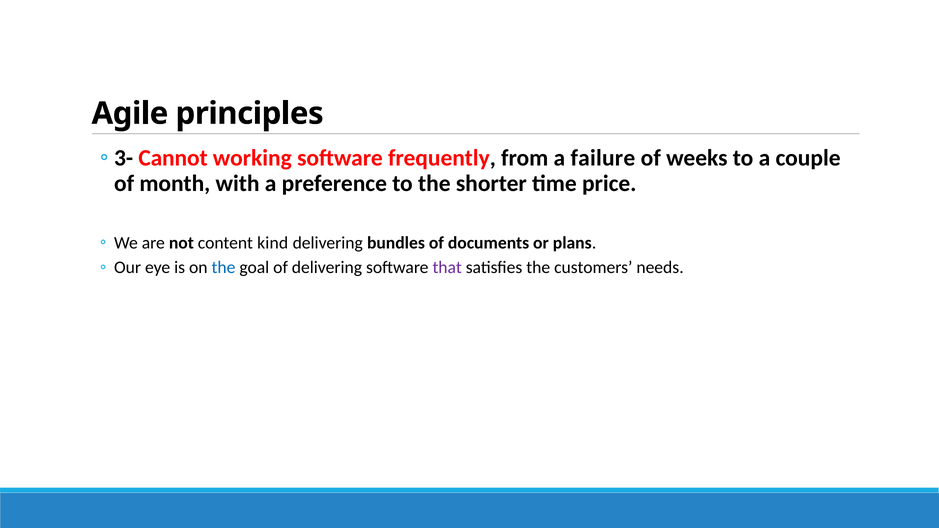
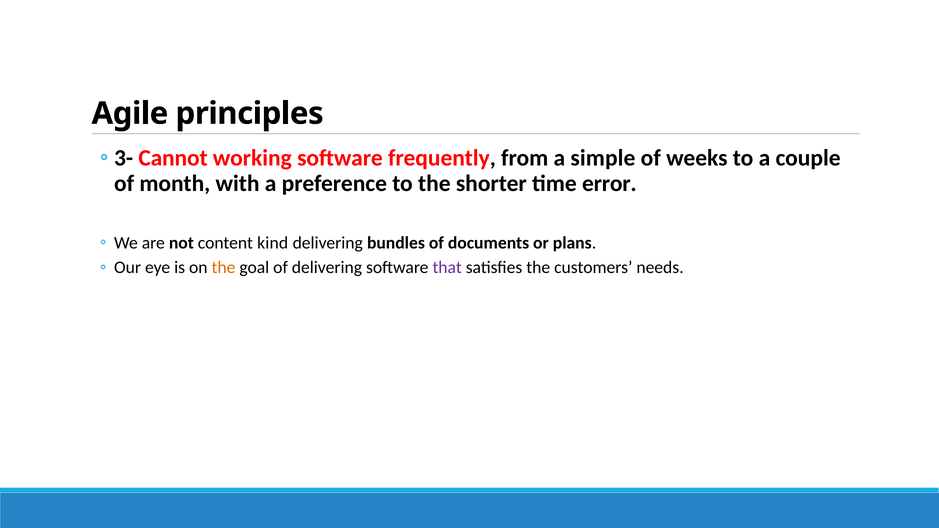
failure: failure -> simple
price: price -> error
the at (223, 268) colour: blue -> orange
